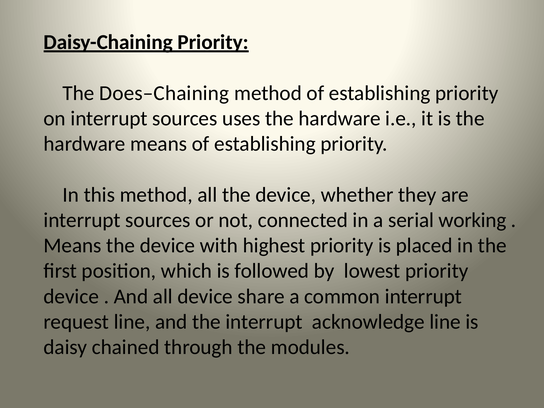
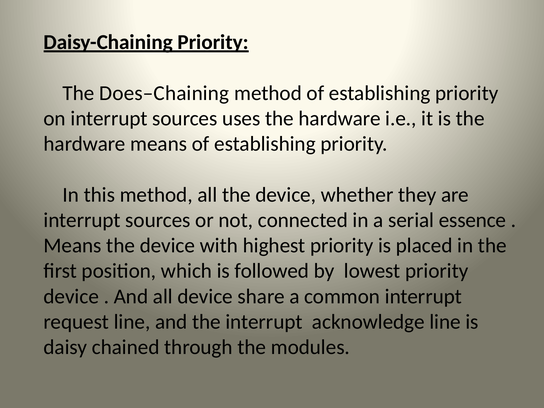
working: working -> essence
